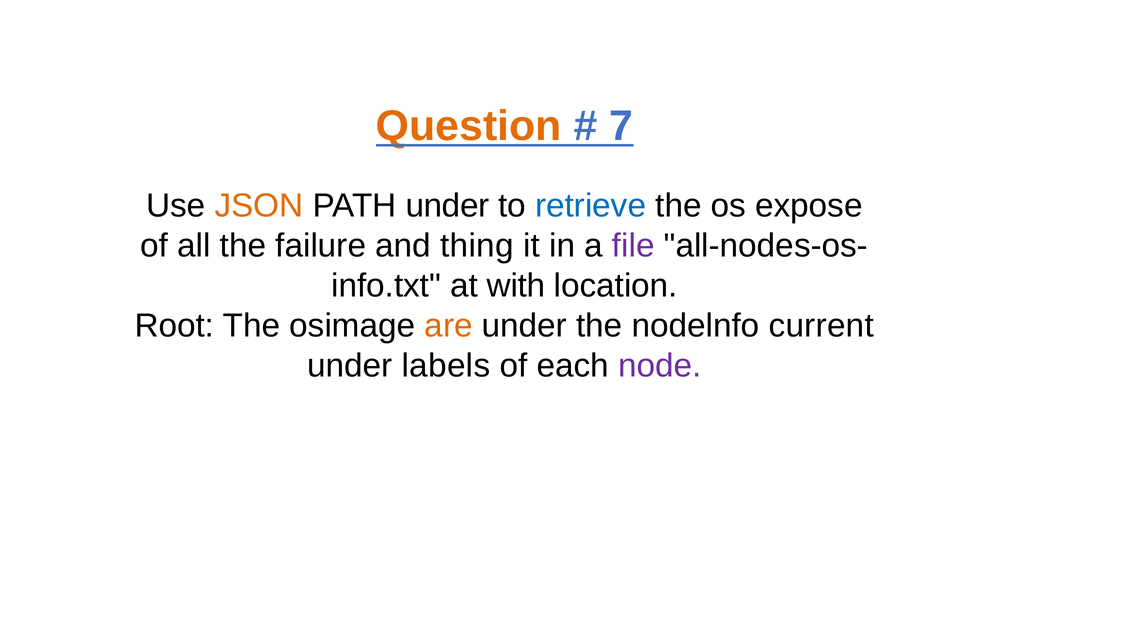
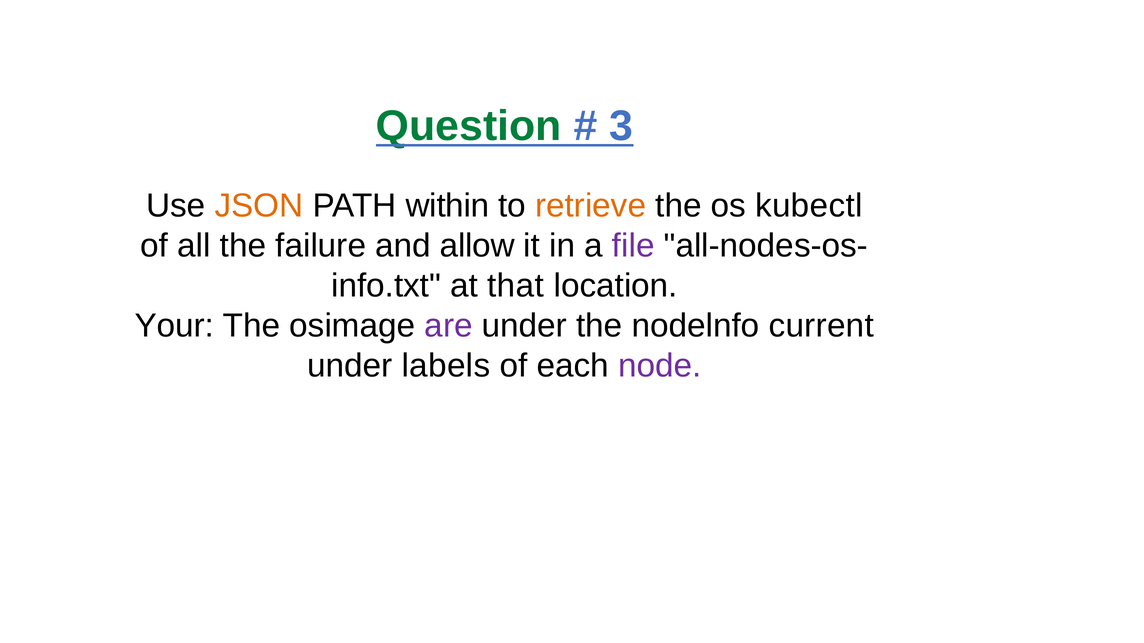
Question colour: orange -> green
7: 7 -> 3
PATH under: under -> within
retrieve colour: blue -> orange
expose: expose -> kubectl
thing: thing -> allow
with: with -> that
Root: Root -> Your
are colour: orange -> purple
